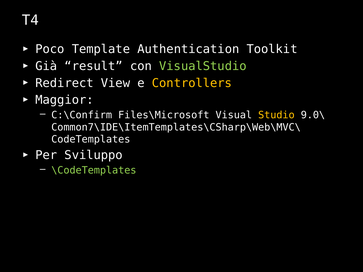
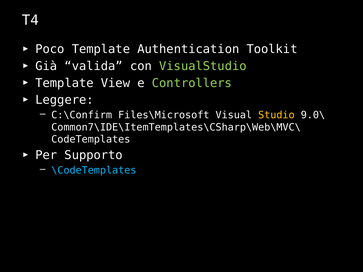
result: result -> valida
Redirect at (65, 83): Redirect -> Template
Controllers colour: yellow -> light green
Maggior: Maggior -> Leggere
Sviluppo: Sviluppo -> Supporto
\CodeTemplates colour: light green -> light blue
